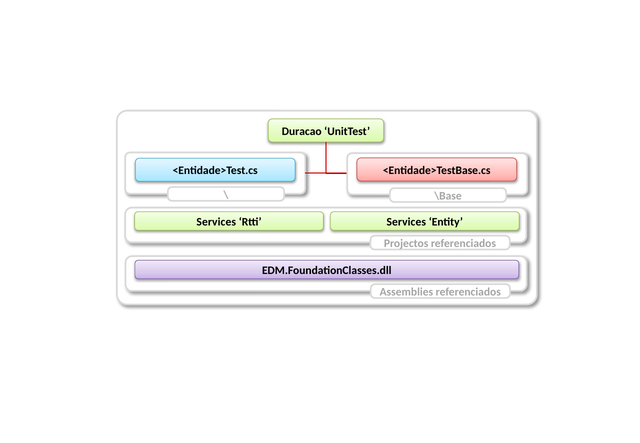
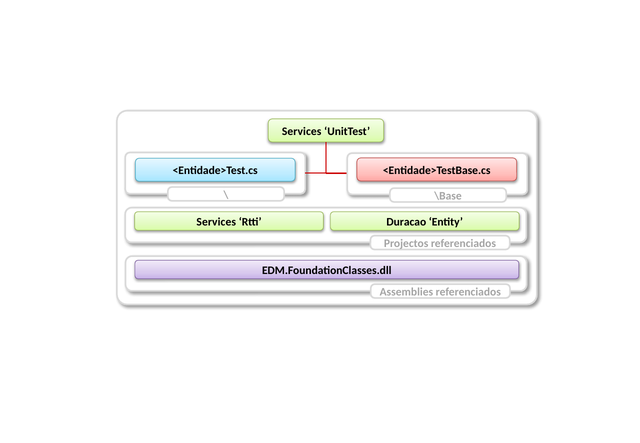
Duracao at (302, 131): Duracao -> Services
Services at (406, 222): Services -> Duracao
